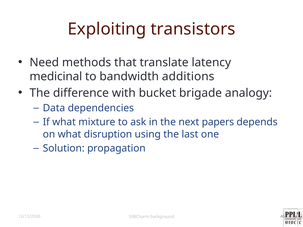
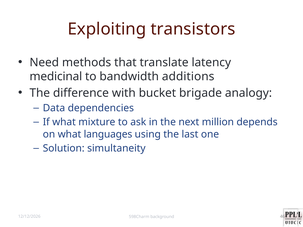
papers: papers -> million
disruption: disruption -> languages
propagation: propagation -> simultaneity
